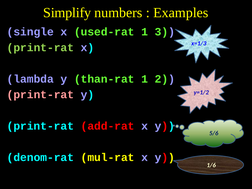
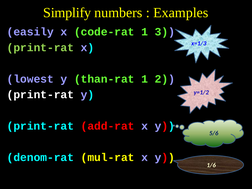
single: single -> easily
used-rat: used-rat -> code-rat
lambda: lambda -> lowest
print-rat at (40, 95) colour: pink -> white
